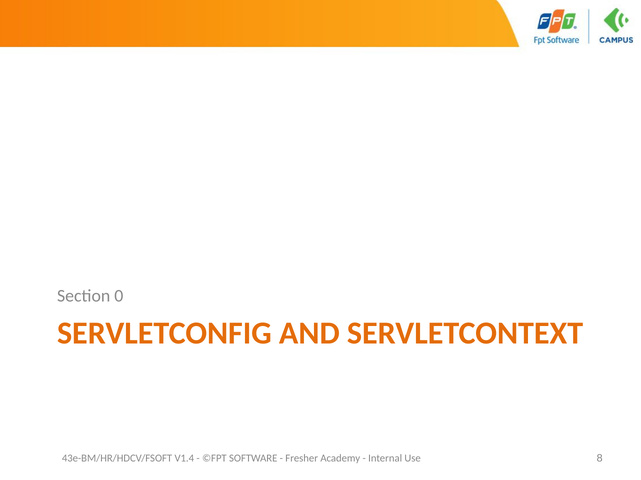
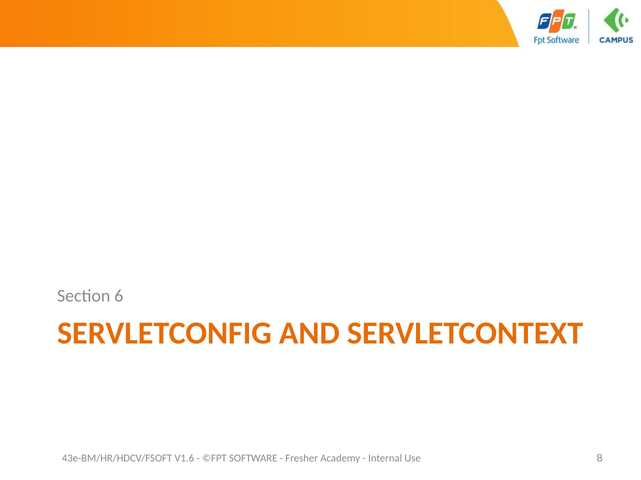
0: 0 -> 6
V1.4: V1.4 -> V1.6
